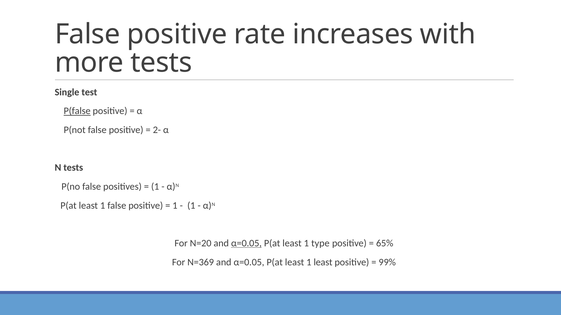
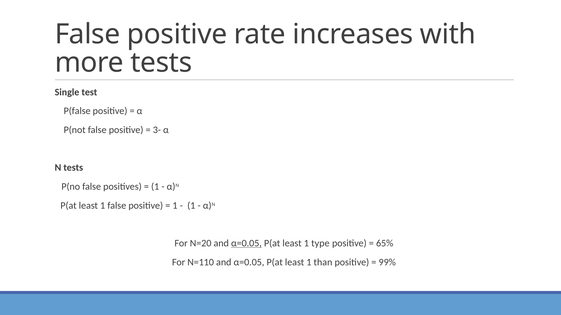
P(false underline: present -> none
2-: 2- -> 3-
N=369: N=369 -> N=110
1 least: least -> than
